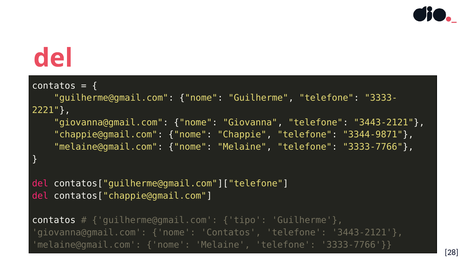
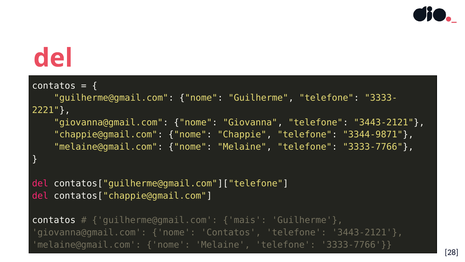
tipo: tipo -> mais
